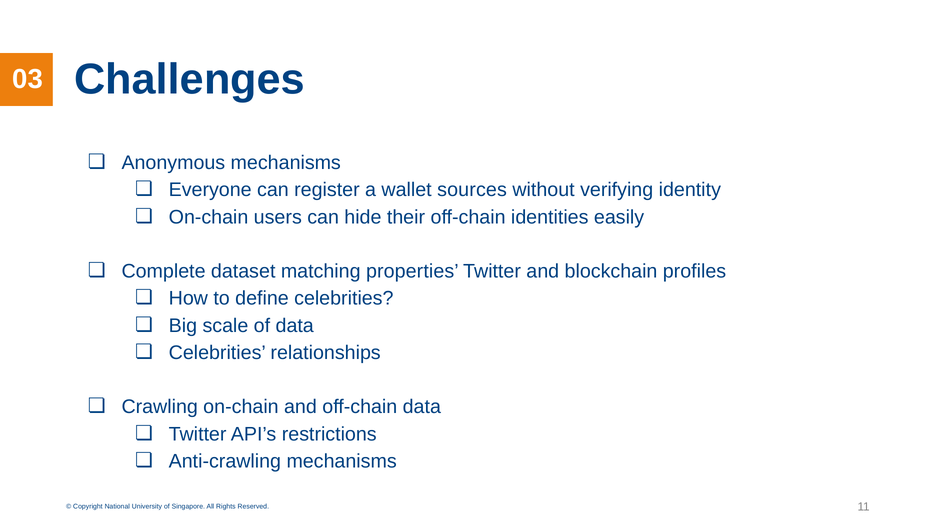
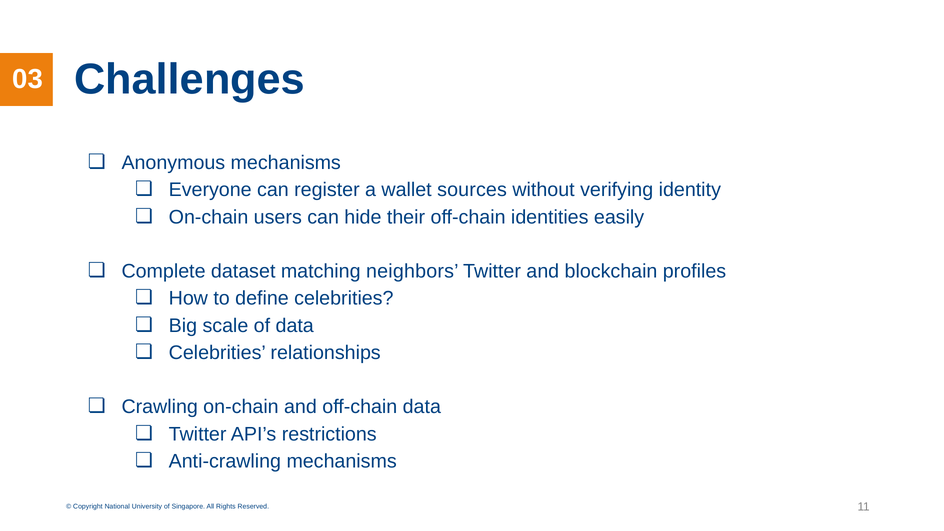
properties: properties -> neighbors
